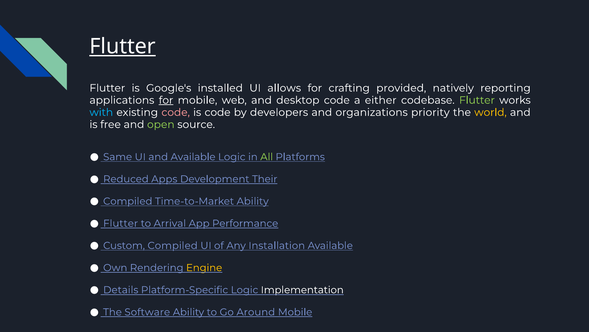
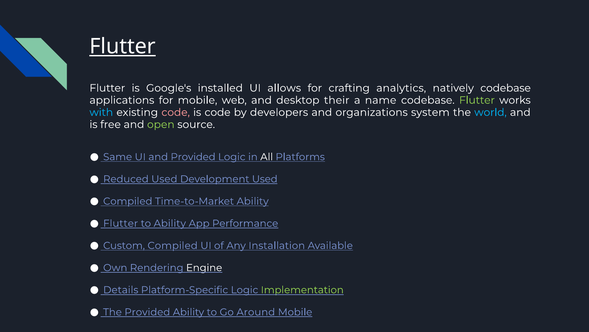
provided: provided -> analytics
natively reporting: reporting -> codebase
for at (166, 100) underline: present -> none
desktop code: code -> their
either: either -> name
priority: priority -> system
world colour: yellow -> light blue
and Available: Available -> Provided
All colour: light green -> white
Reduced Apps: Apps -> Used
Development Their: Their -> Used
to Arrival: Arrival -> Ability
Engine colour: yellow -> white
Implementation colour: white -> light green
The Software: Software -> Provided
